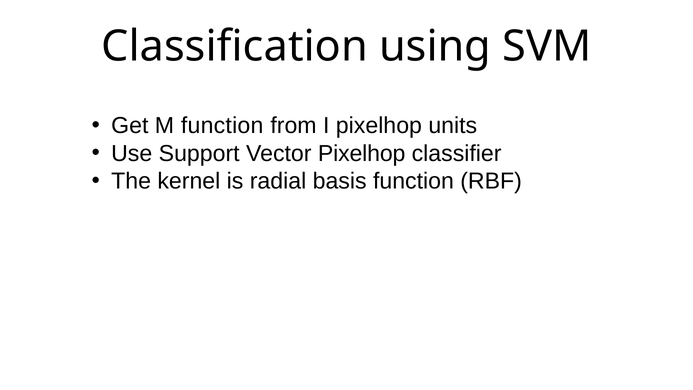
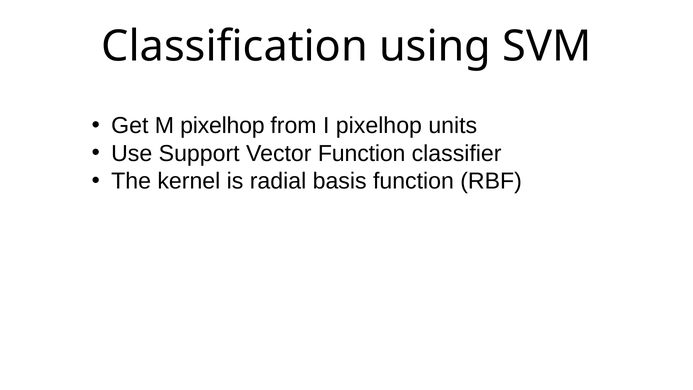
M function: function -> pixelhop
Vector Pixelhop: Pixelhop -> Function
